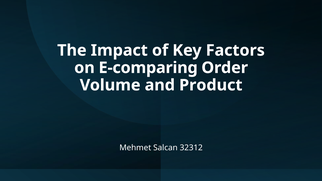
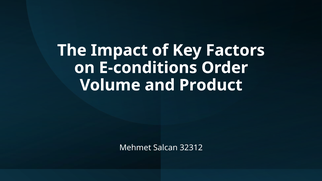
E-comparing: E-comparing -> E-conditions
